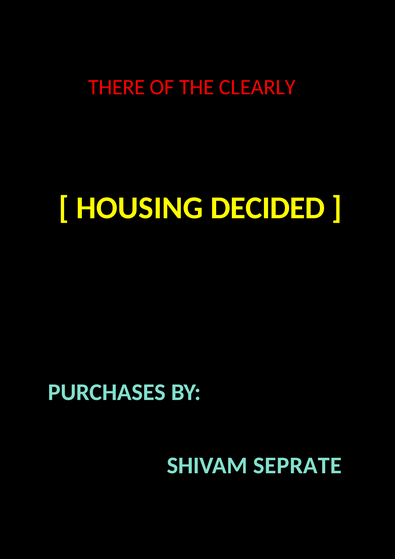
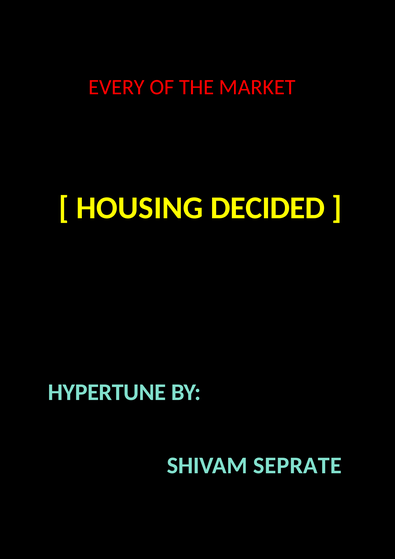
THERE: THERE -> EVERY
CLEARLY: CLEARLY -> MARKET
PURCHASES: PURCHASES -> HYPERTUNE
